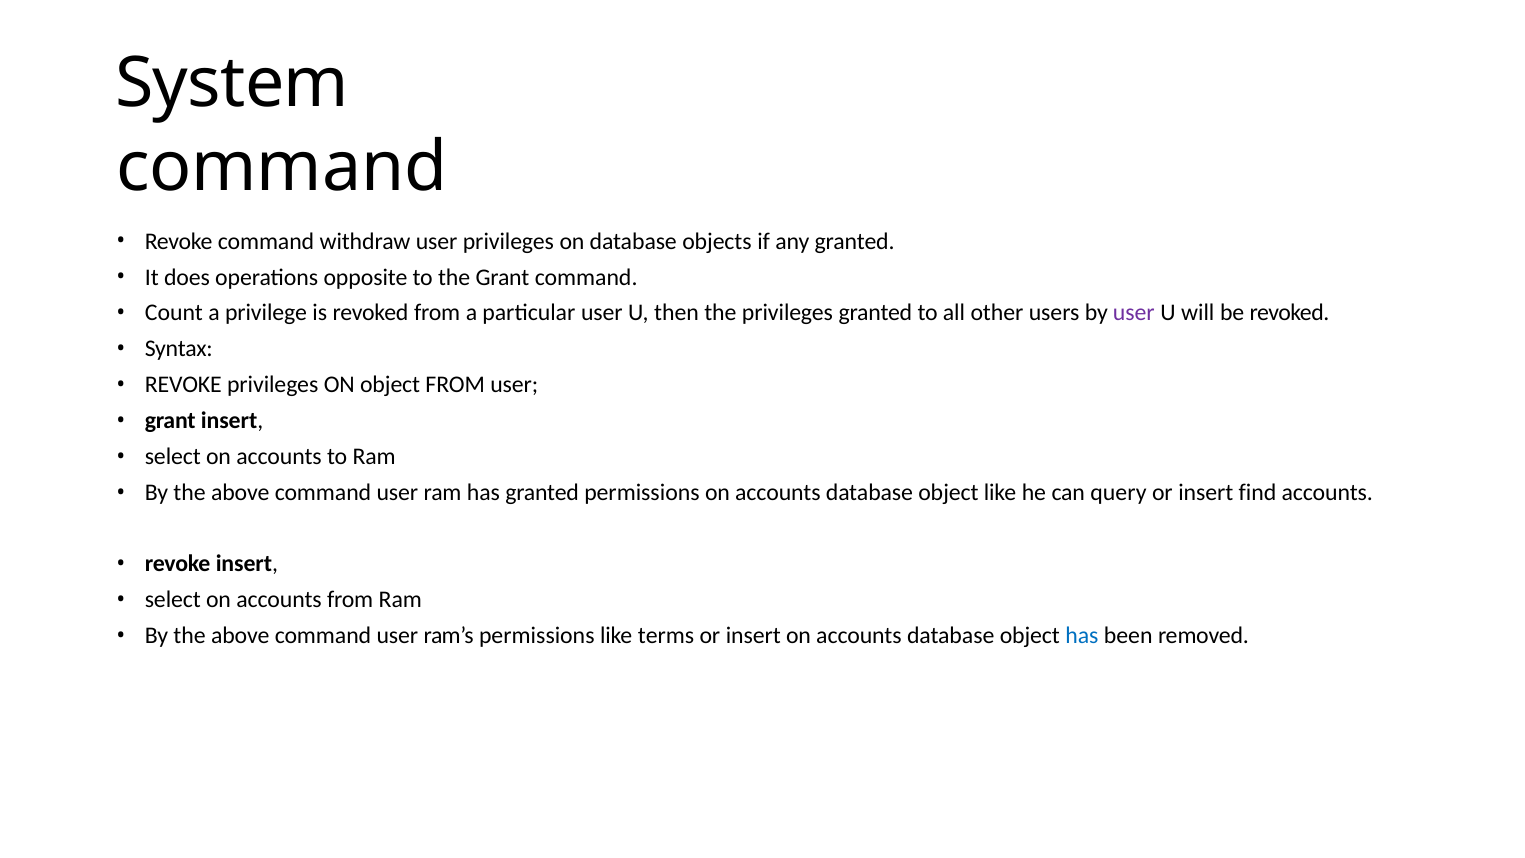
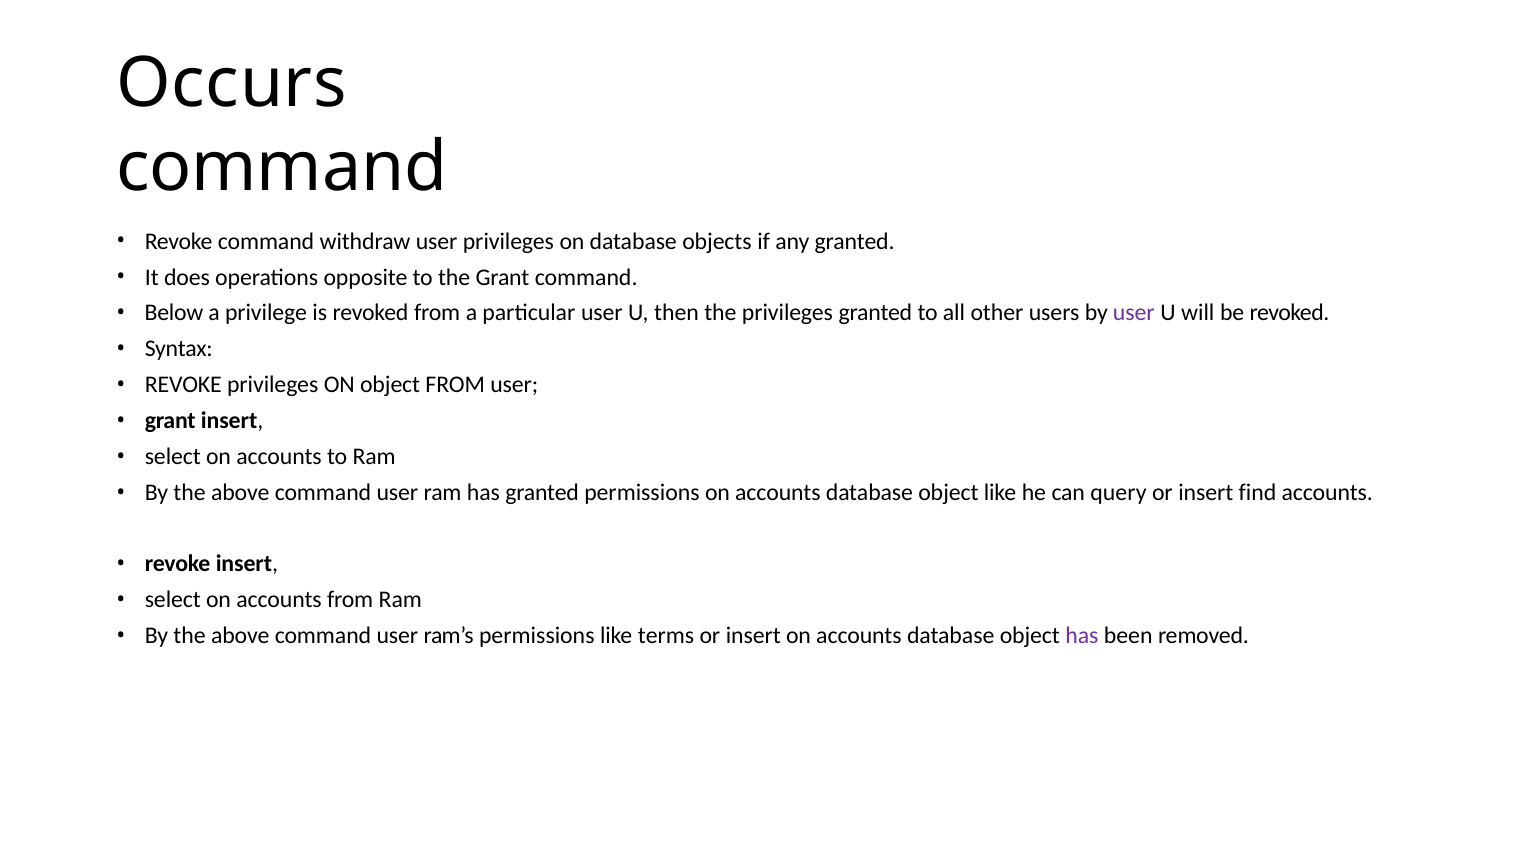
System: System -> Occurs
Count: Count -> Below
has at (1082, 635) colour: blue -> purple
